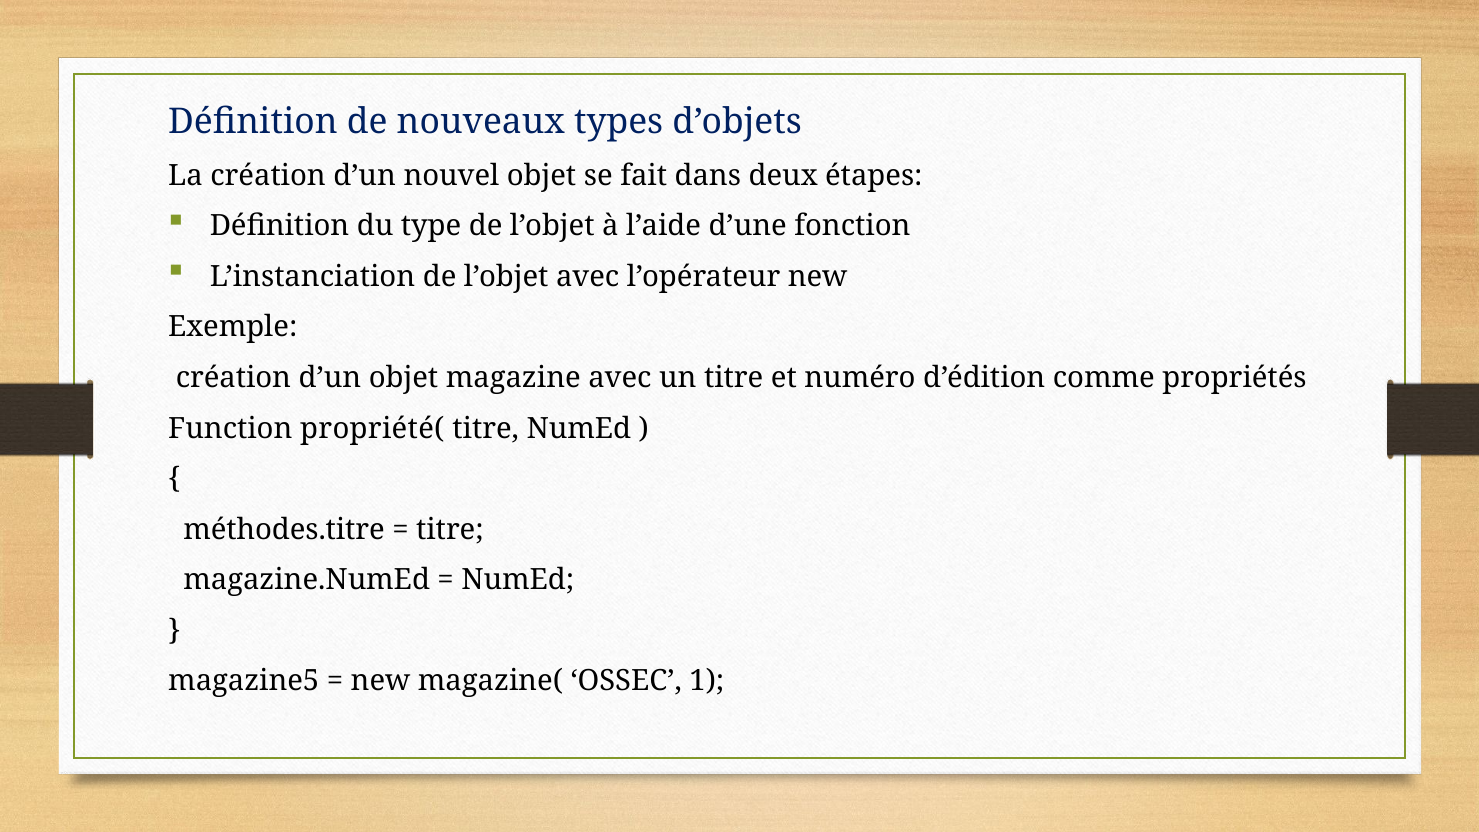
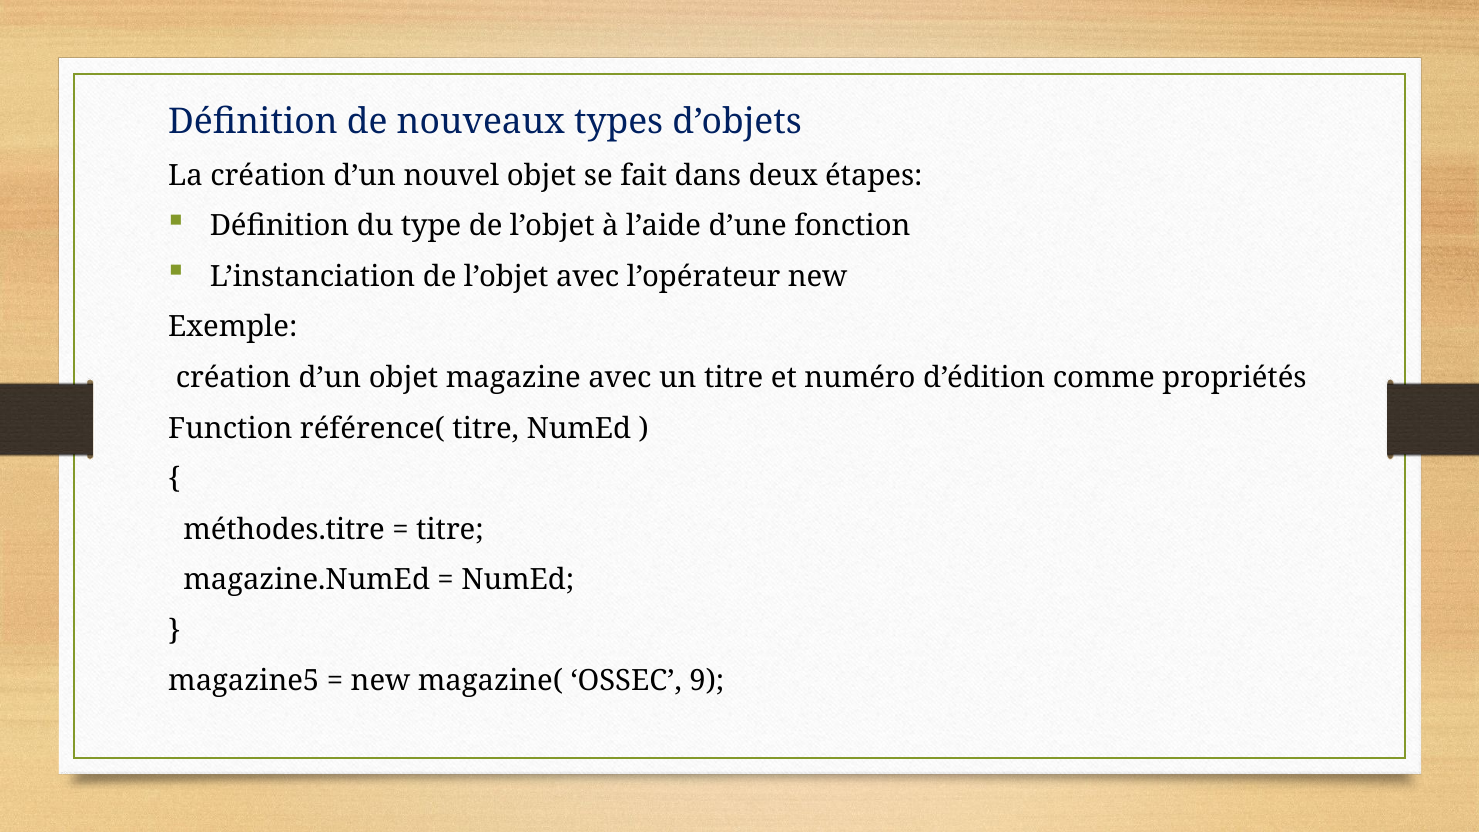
propriété(: propriété( -> référence(
1: 1 -> 9
